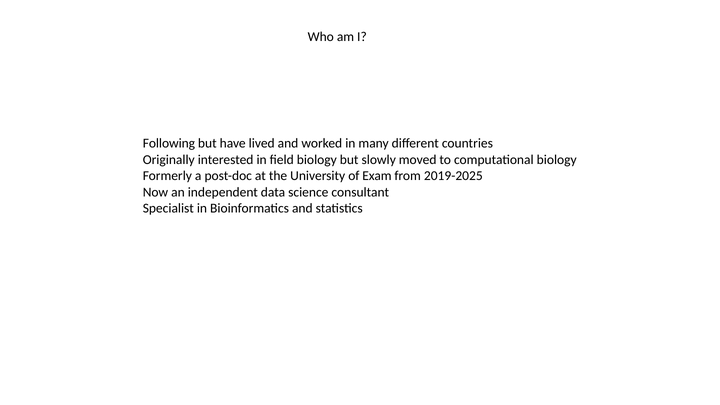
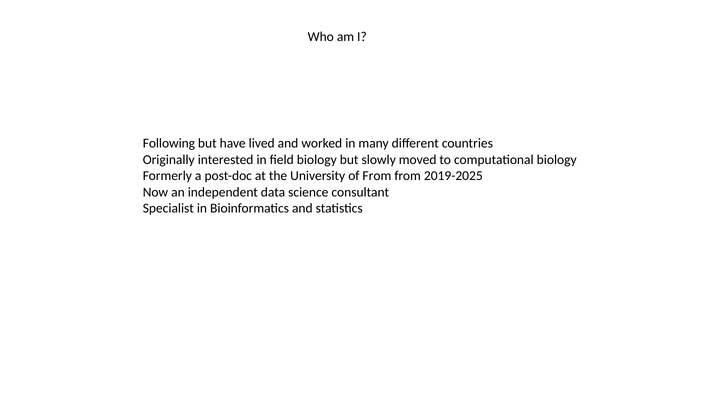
of Exam: Exam -> From
